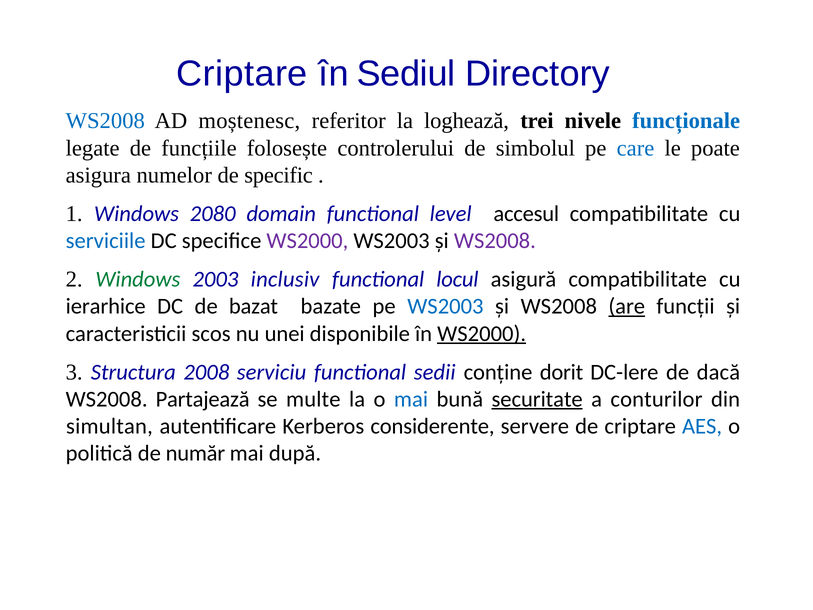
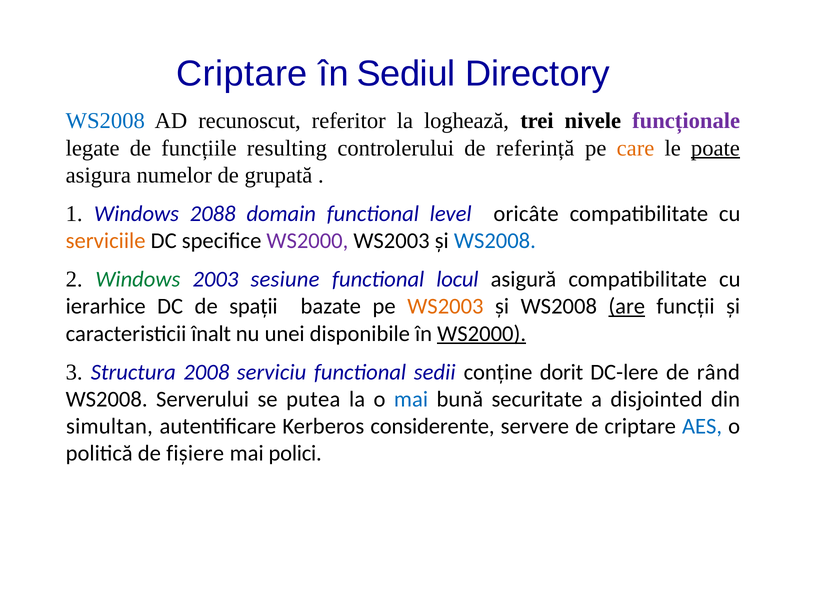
moștenesc: moștenesc -> recunoscut
funcționale colour: blue -> purple
folosește: folosește -> resulting
simbolul: simbolul -> referință
care colour: blue -> orange
poate underline: none -> present
specific: specific -> grupată
2080: 2080 -> 2088
accesul: accesul -> oricâte
serviciile colour: blue -> orange
WS2008 at (495, 241) colour: purple -> blue
inclusiv: inclusiv -> sesiune
bazat: bazat -> spații
WS2003 at (445, 306) colour: blue -> orange
scos: scos -> înalt
dacă: dacă -> rând
Partajează: Partajează -> Serverului
multe: multe -> putea
securitate underline: present -> none
conturilor: conturilor -> disjointed
număr: număr -> fișiere
după: după -> polici
